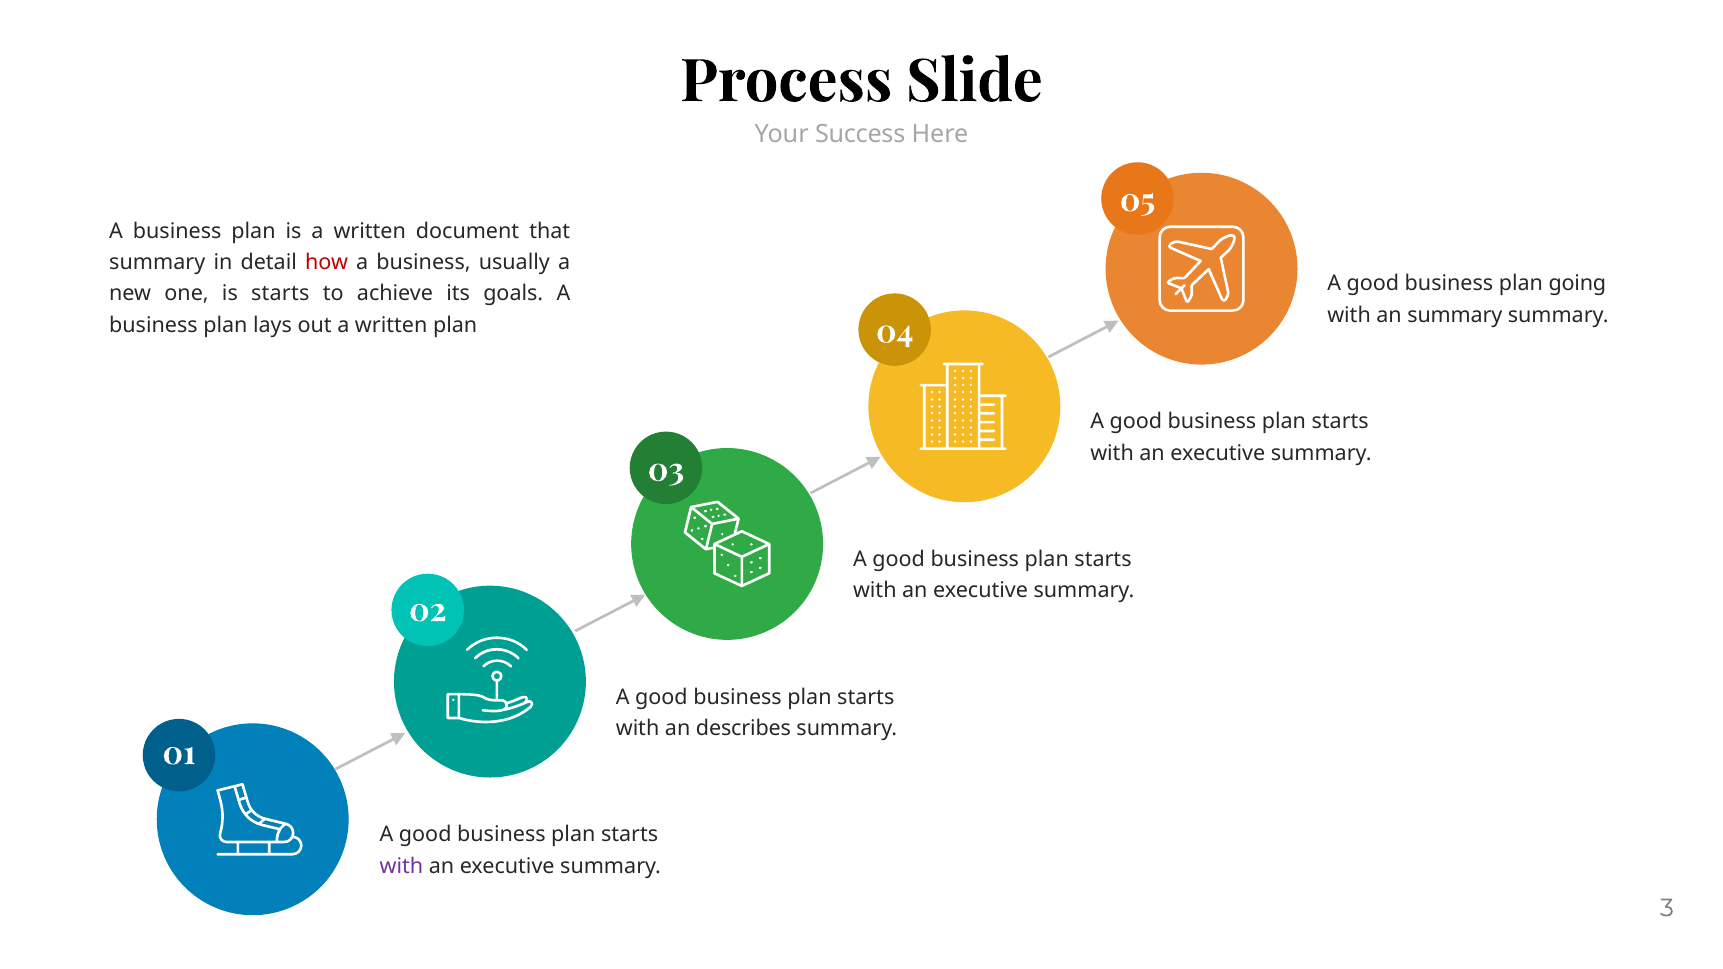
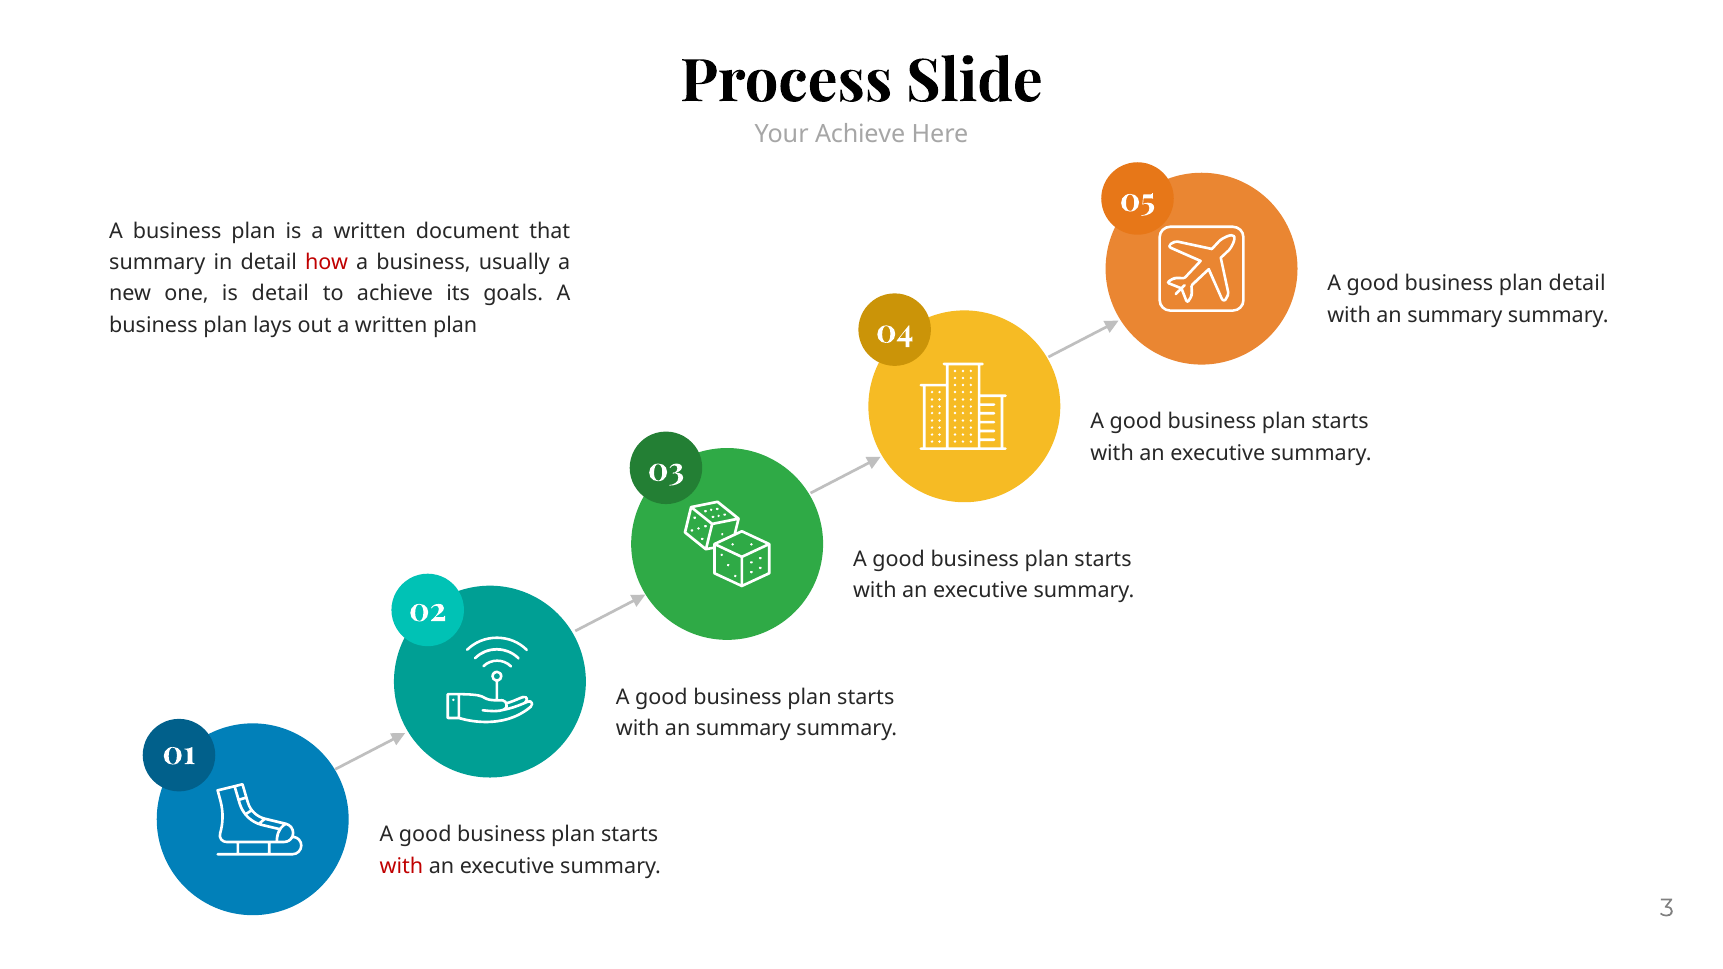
Your Success: Success -> Achieve
plan going: going -> detail
is starts: starts -> detail
describes at (743, 729): describes -> summary
with at (401, 866) colour: purple -> red
